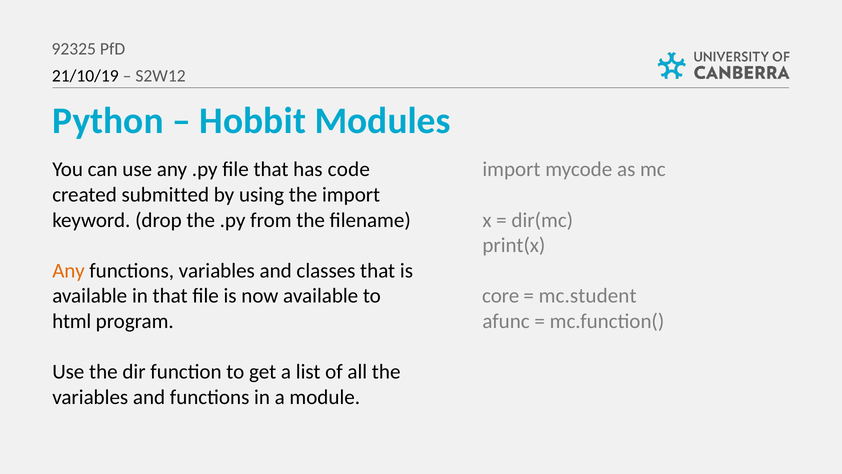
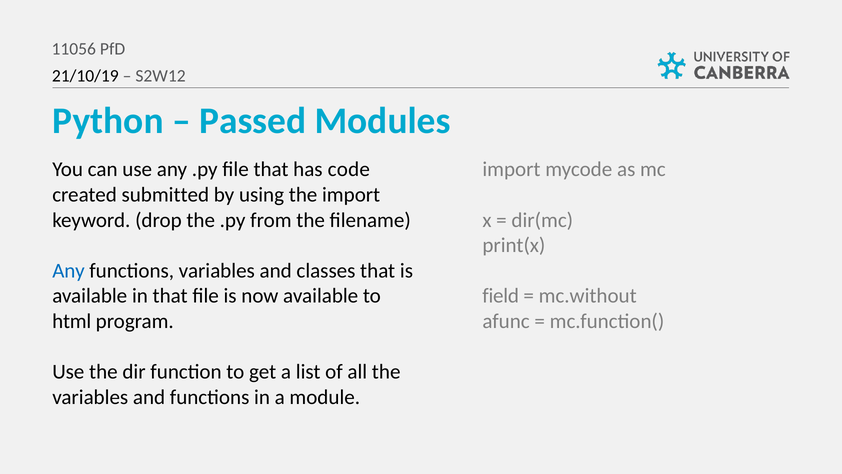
92325: 92325 -> 11056
Hobbit: Hobbit -> Passed
Any at (68, 270) colour: orange -> blue
core: core -> field
mc.student: mc.student -> mc.without
